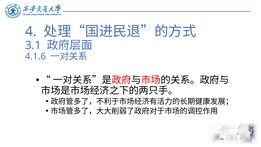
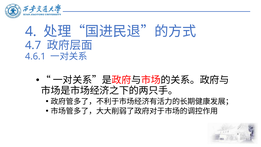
3.1: 3.1 -> 4.7
4.1.6: 4.1.6 -> 4.6.1
